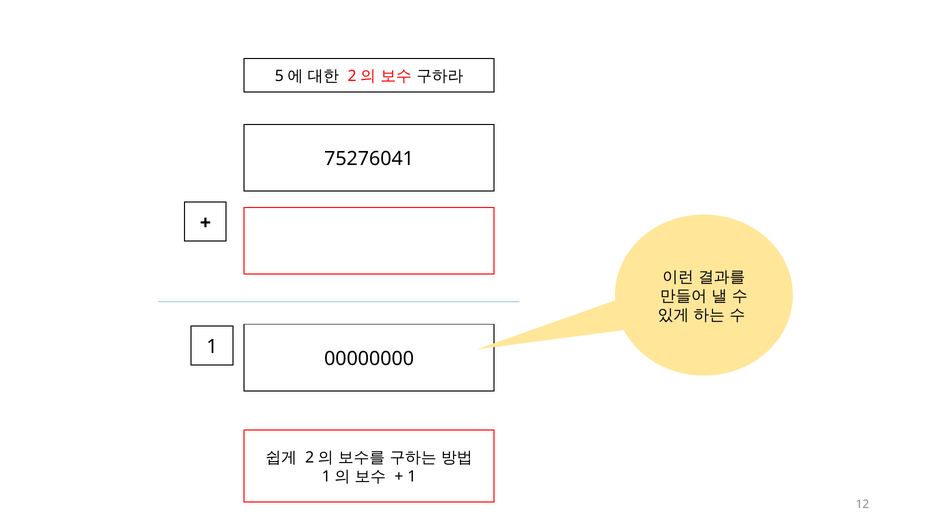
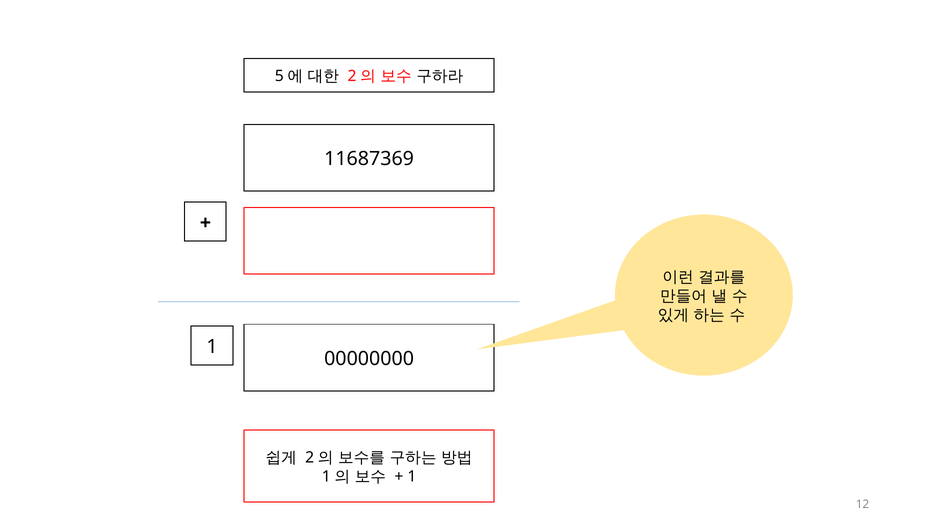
75276041: 75276041 -> 11687369
